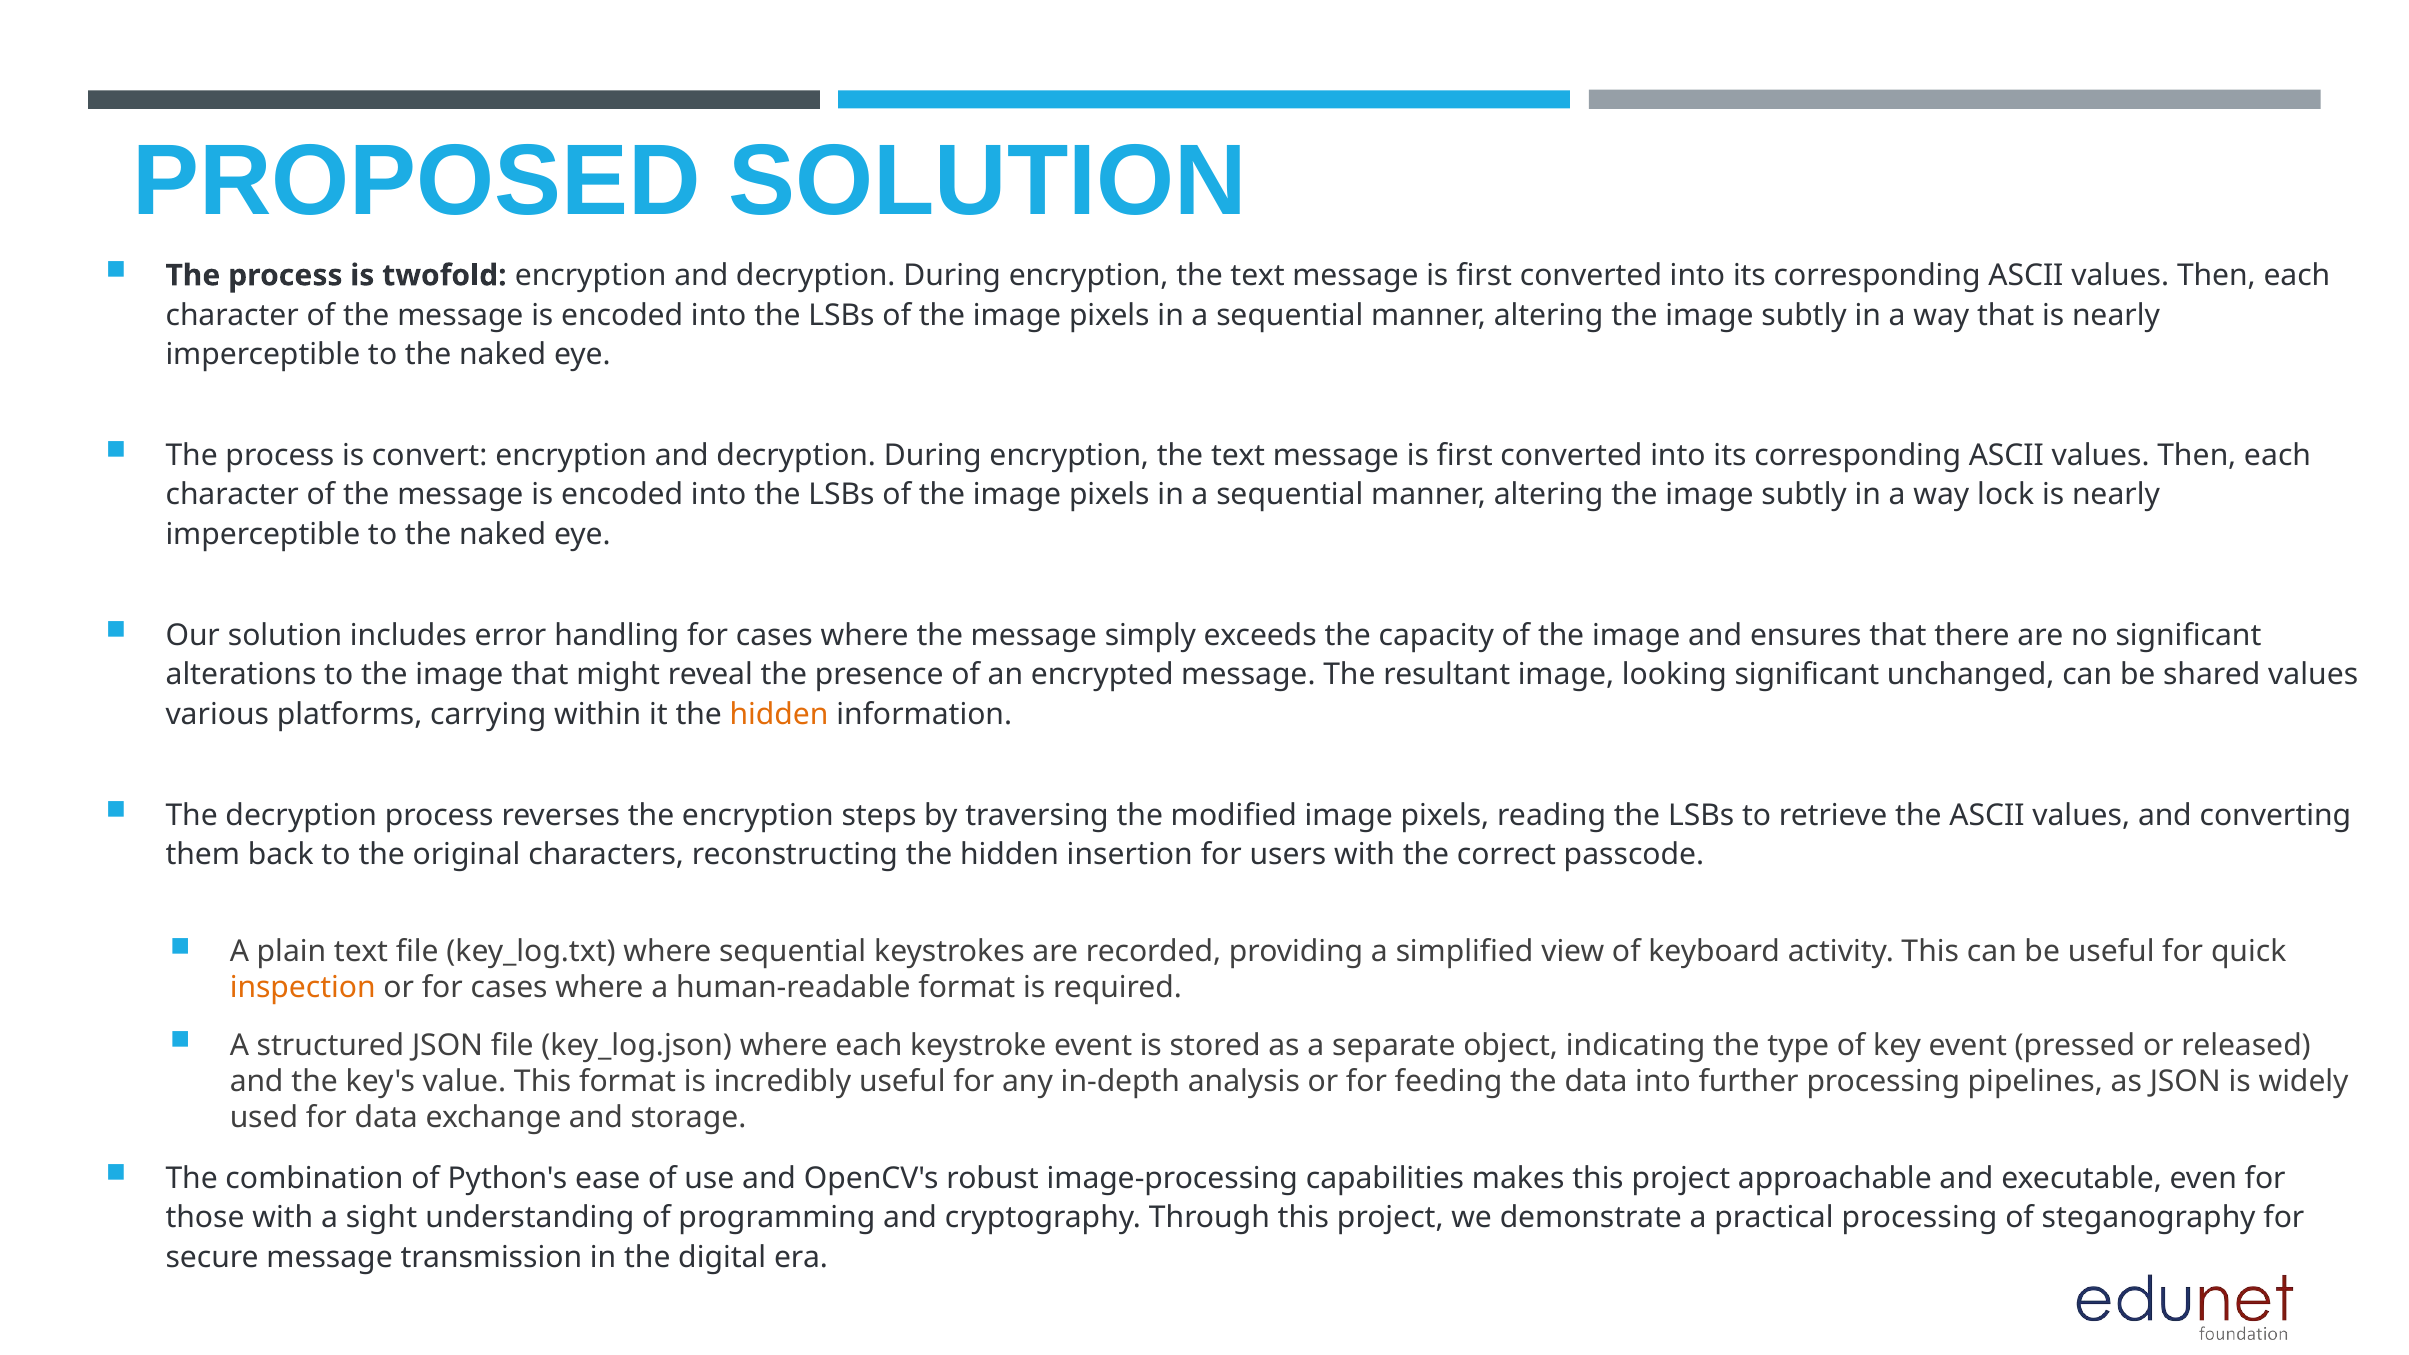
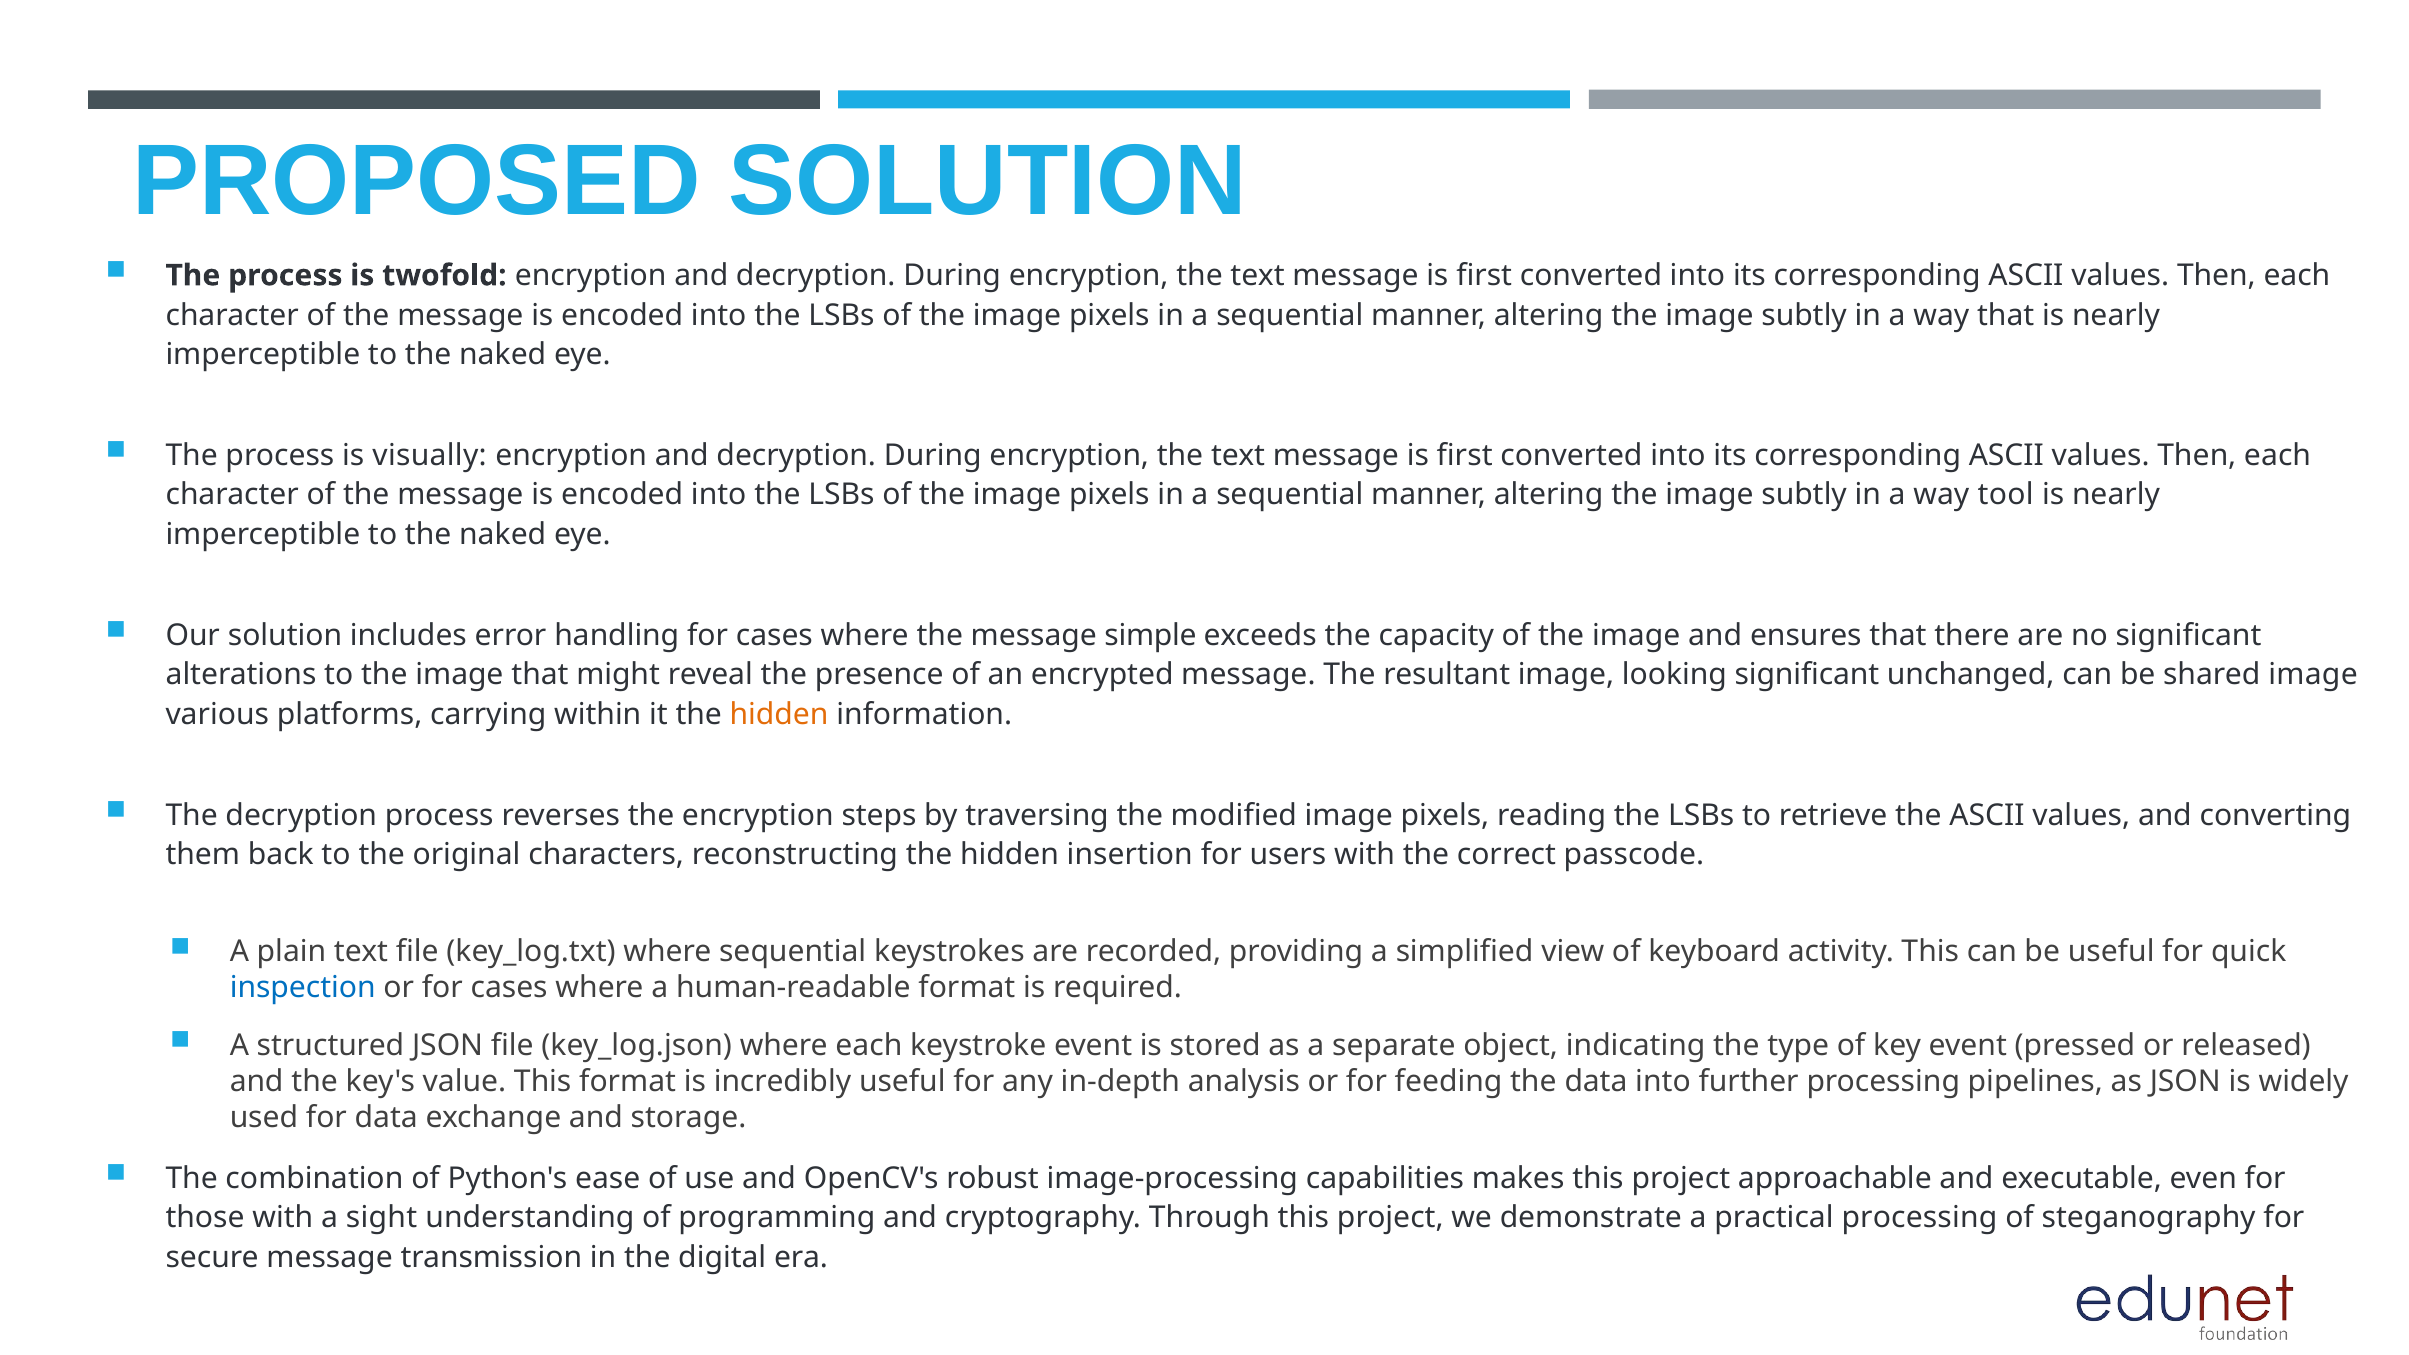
convert: convert -> visually
lock: lock -> tool
simply: simply -> simple
shared values: values -> image
inspection colour: orange -> blue
